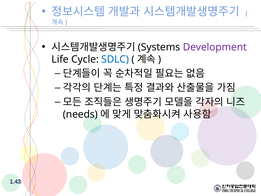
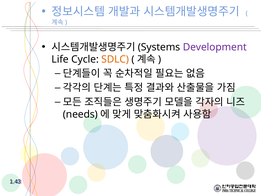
SDLC colour: blue -> orange
